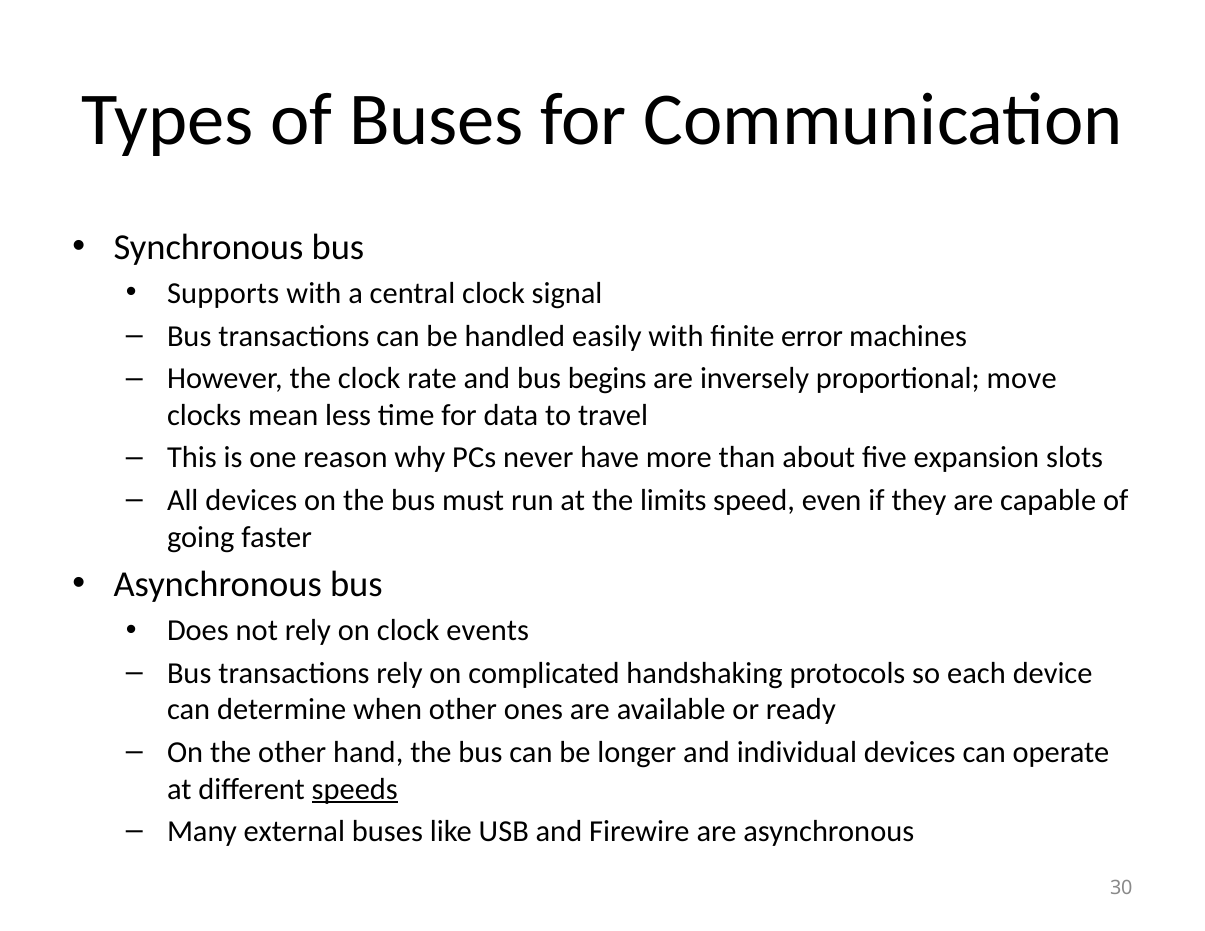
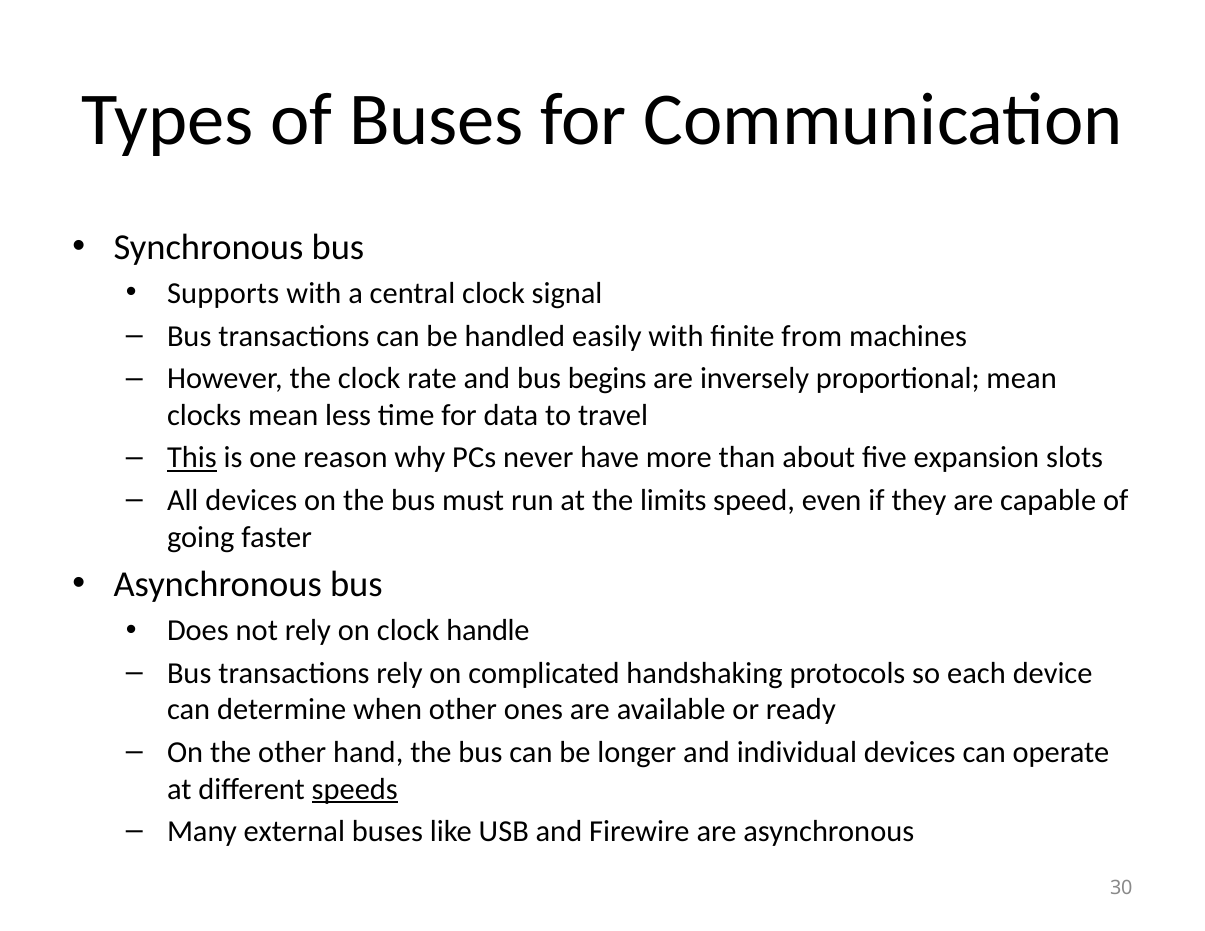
error: error -> from
proportional move: move -> mean
This underline: none -> present
events: events -> handle
